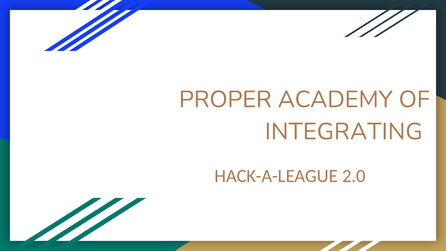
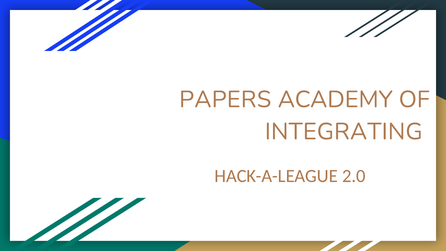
PROPER: PROPER -> PAPERS
